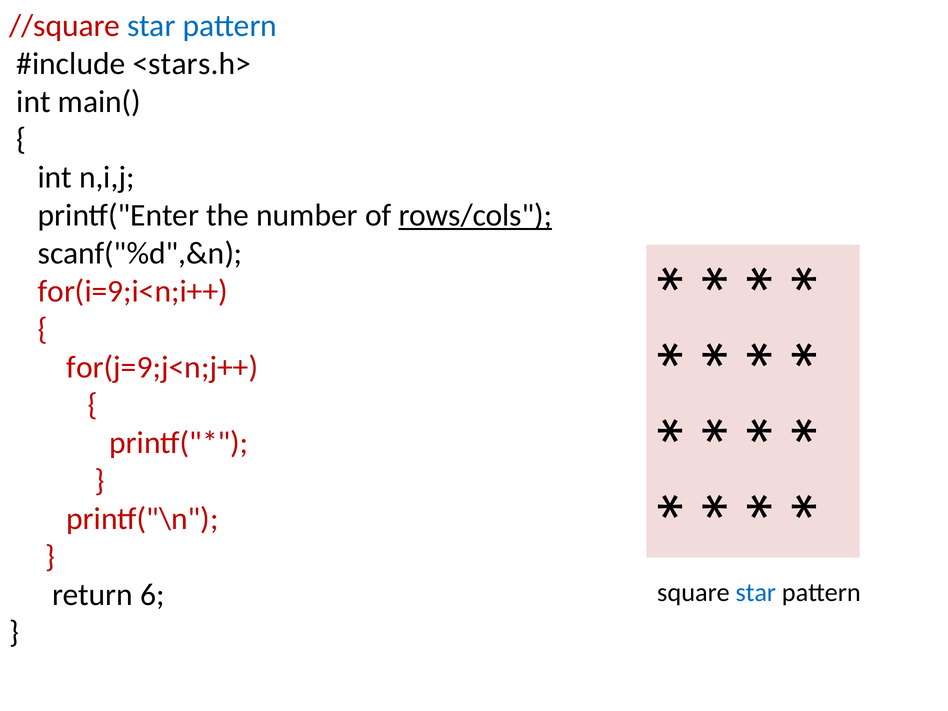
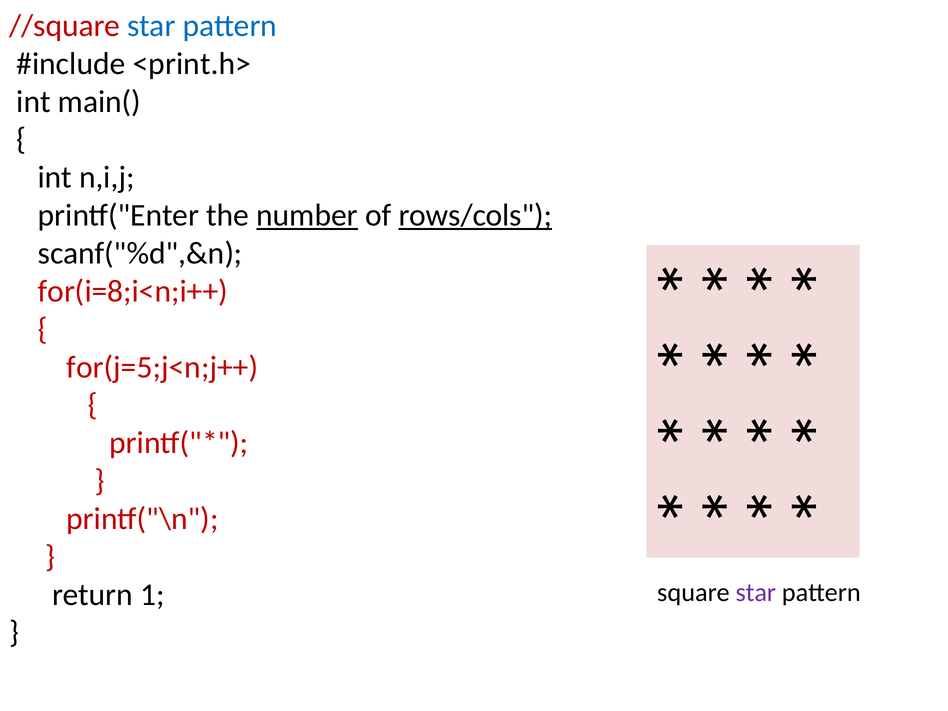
<stars.h>: <stars.h> -> <print.h>
number underline: none -> present
for(i=9;i<n;i++: for(i=9;i<n;i++ -> for(i=8;i<n;i++
for(j=9;j<n;j++: for(j=9;j<n;j++ -> for(j=5;j<n;j++
star at (756, 592) colour: blue -> purple
6: 6 -> 1
